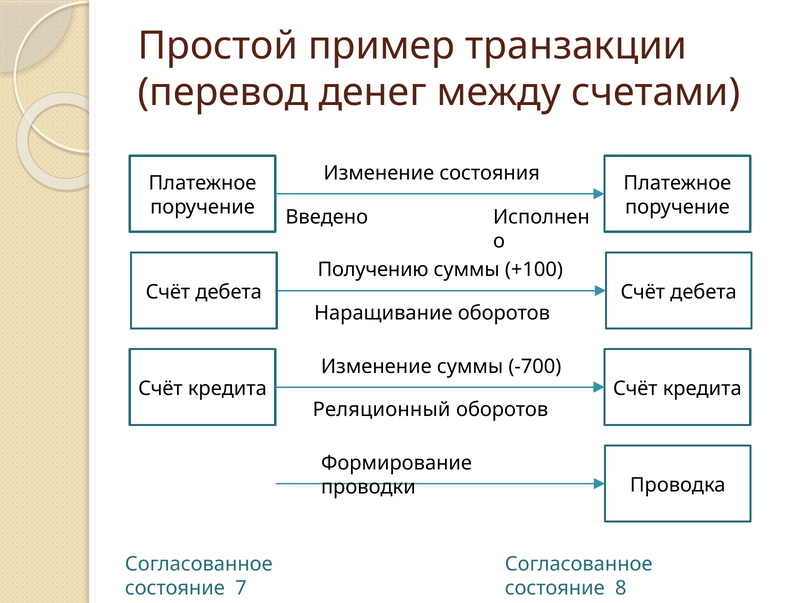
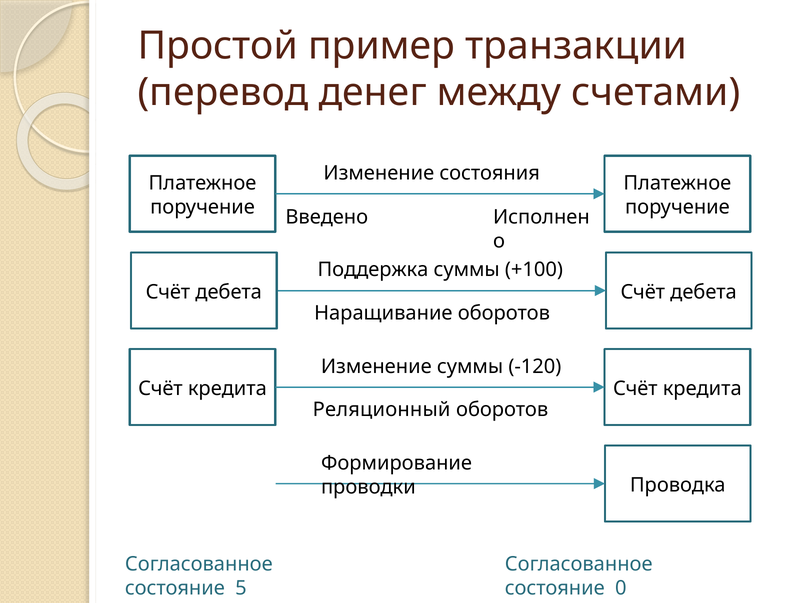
Получению: Получению -> Поддержка
-700: -700 -> -120
7: 7 -> 5
8: 8 -> 0
